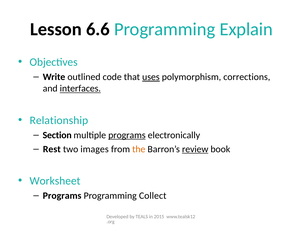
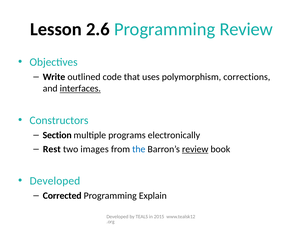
6.6: 6.6 -> 2.6
Programming Explain: Explain -> Review
uses underline: present -> none
Relationship: Relationship -> Constructors
programs at (127, 135) underline: present -> none
the colour: orange -> blue
Worksheet at (55, 181): Worksheet -> Developed
Programs at (62, 196): Programs -> Corrected
Collect: Collect -> Explain
